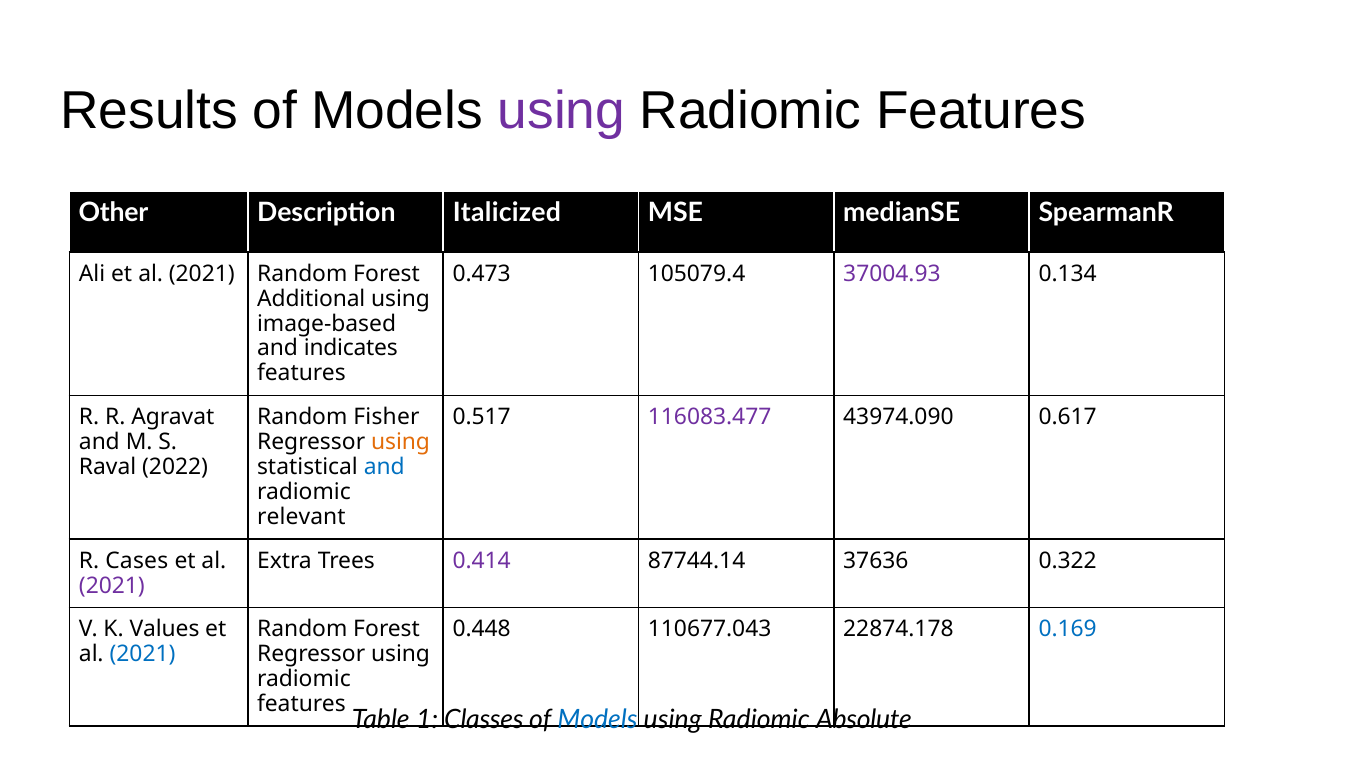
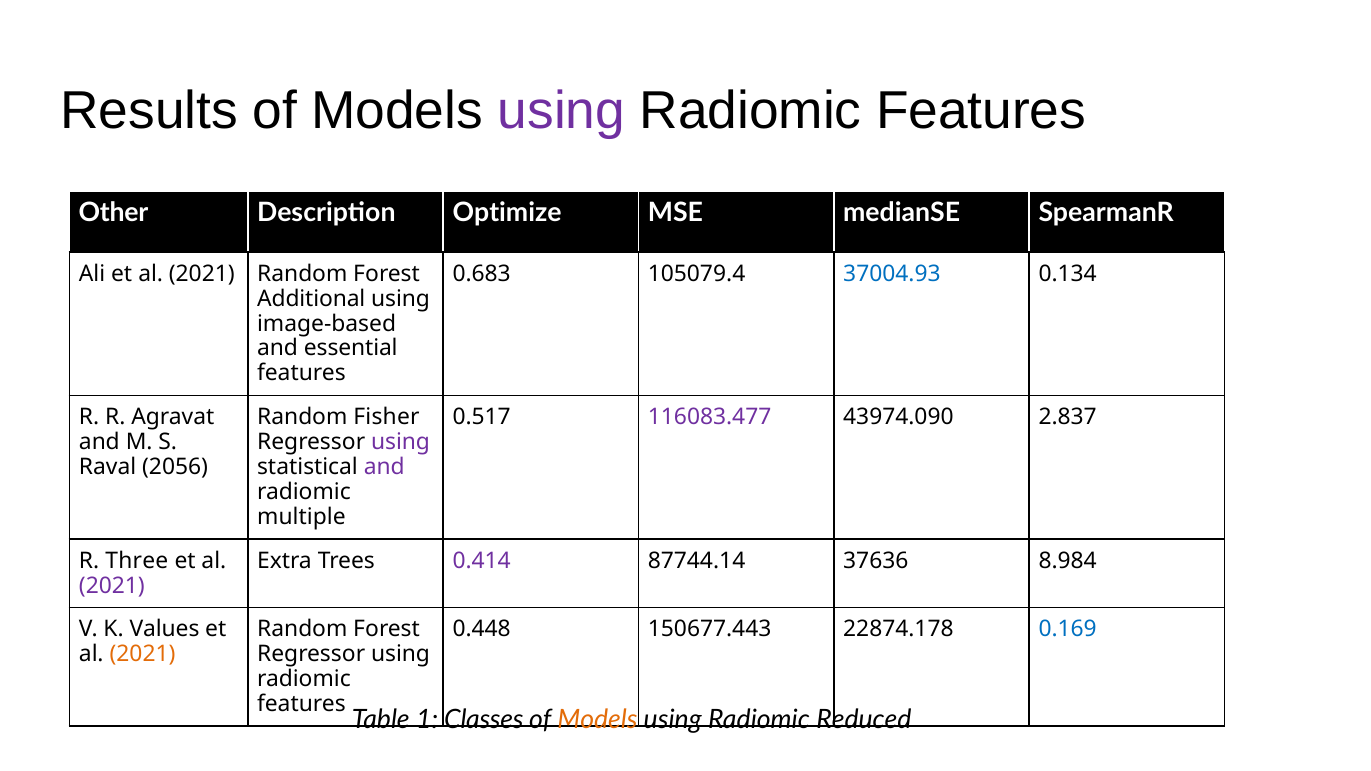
Italicized: Italicized -> Optimize
0.473: 0.473 -> 0.683
37004.93 colour: purple -> blue
indicates: indicates -> essential
0.617: 0.617 -> 2.837
using at (401, 442) colour: orange -> purple
2022: 2022 -> 2056
and at (384, 467) colour: blue -> purple
relevant: relevant -> multiple
Cases: Cases -> Three
0.322: 0.322 -> 8.984
110677.043: 110677.043 -> 150677.443
2021 at (143, 654) colour: blue -> orange
Models at (598, 720) colour: blue -> orange
Absolute: Absolute -> Reduced
